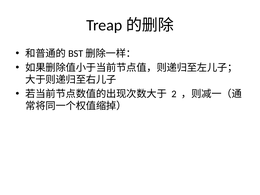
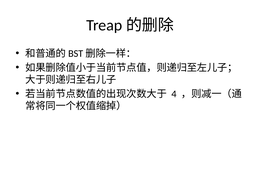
2: 2 -> 4
